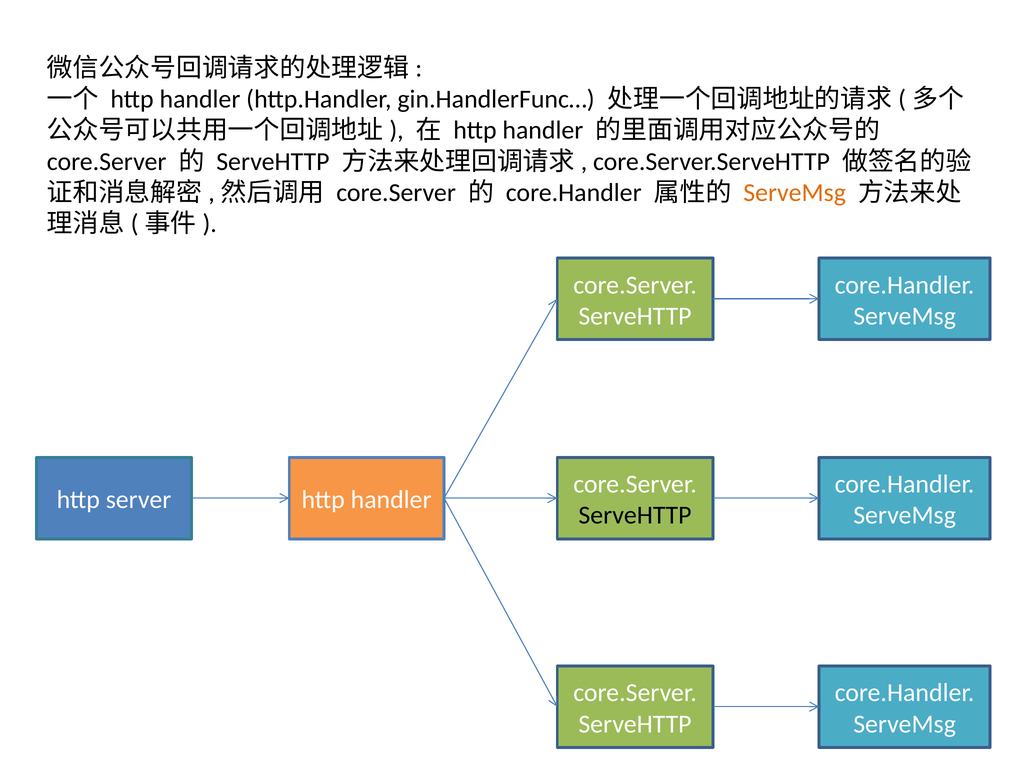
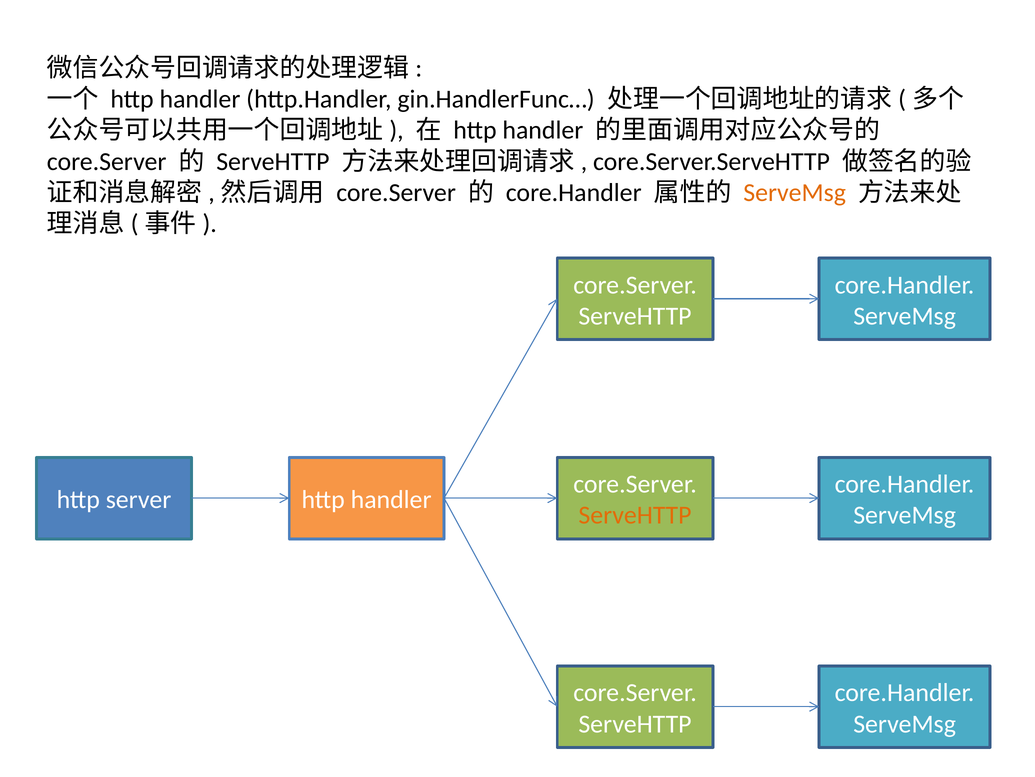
ServeHTTP at (635, 515) colour: black -> orange
